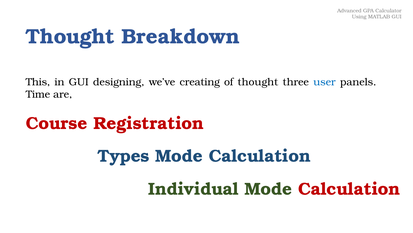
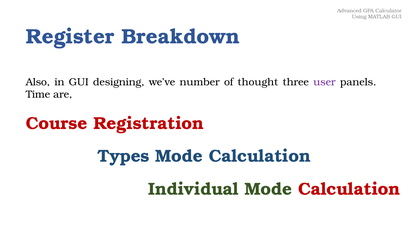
Thought at (70, 37): Thought -> Register
This: This -> Also
creating: creating -> number
user colour: blue -> purple
